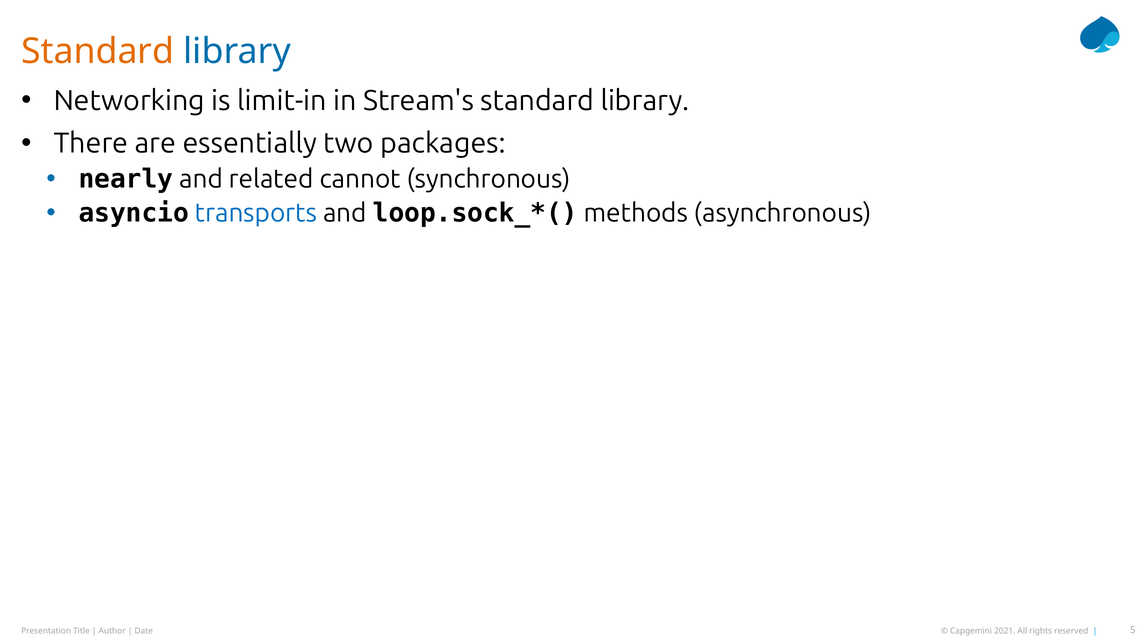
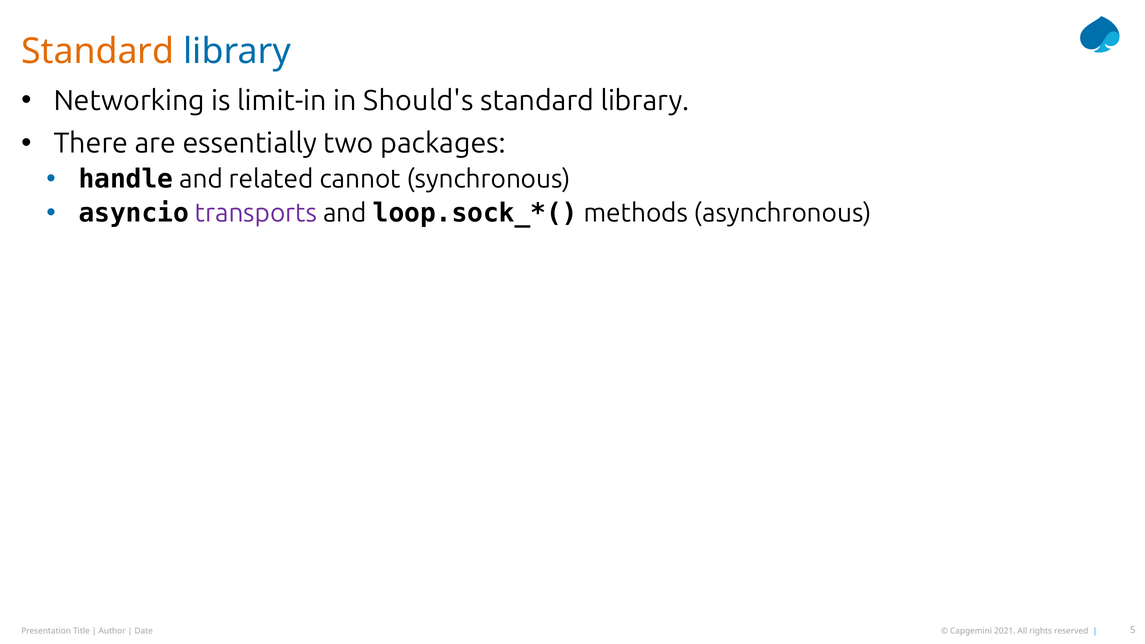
Stream's: Stream's -> Should's
nearly: nearly -> handle
transports colour: blue -> purple
